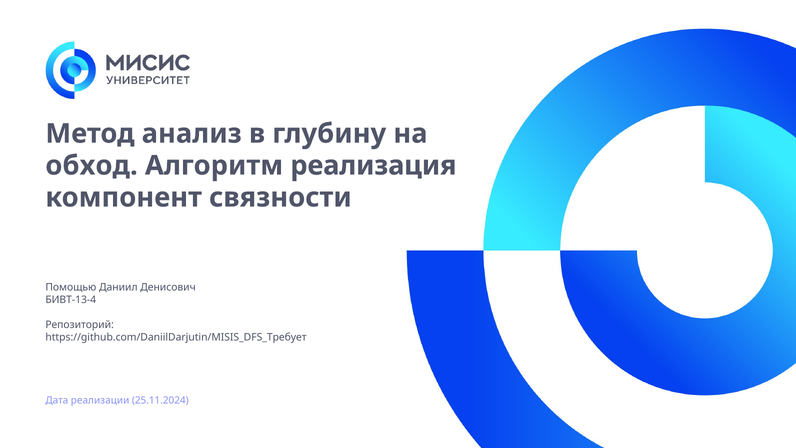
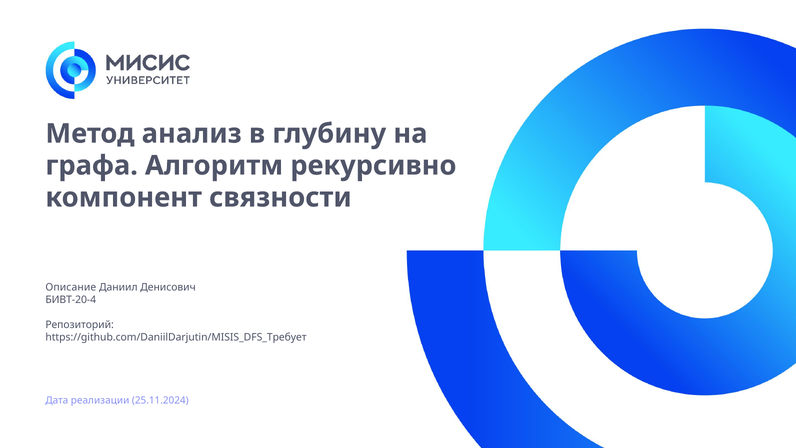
обход: обход -> графа
реализация: реализация -> рекурсивно
Помощью: Помощью -> Описание
БИВТ-13-4: БИВТ-13-4 -> БИВТ-20-4
